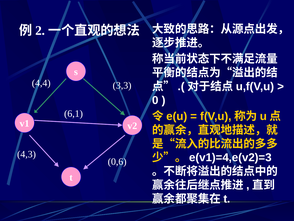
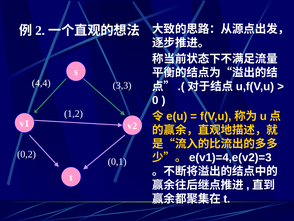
6,1: 6,1 -> 1,2
4,3: 4,3 -> 0,2
0,6: 0,6 -> 0,1
